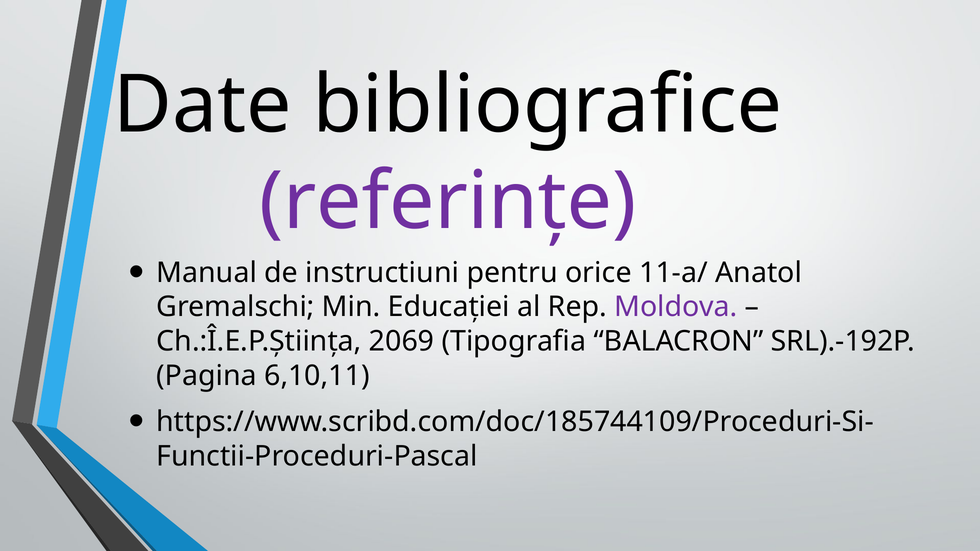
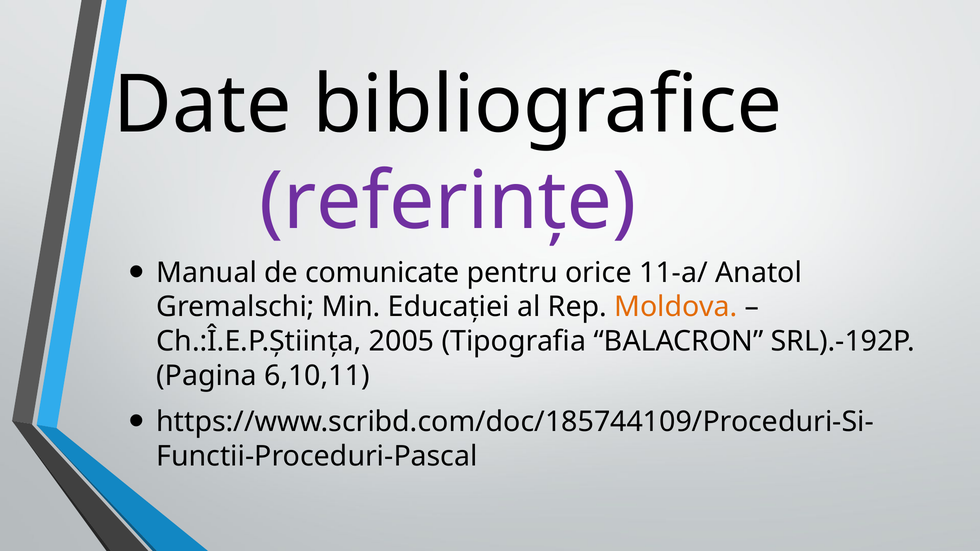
instructiuni: instructiuni -> comunicate
Moldova colour: purple -> orange
2069: 2069 -> 2005
